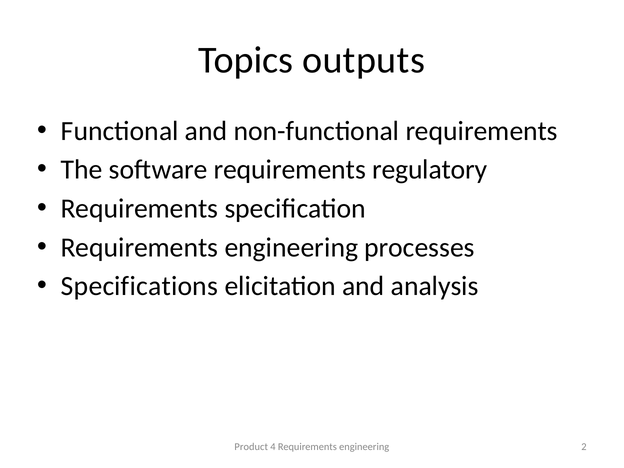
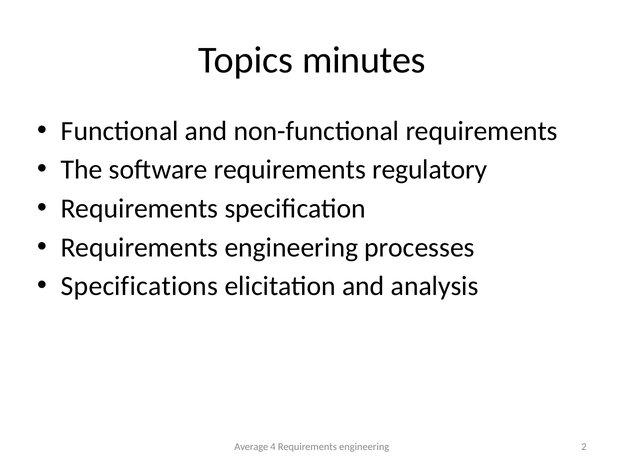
outputs: outputs -> minutes
Product: Product -> Average
